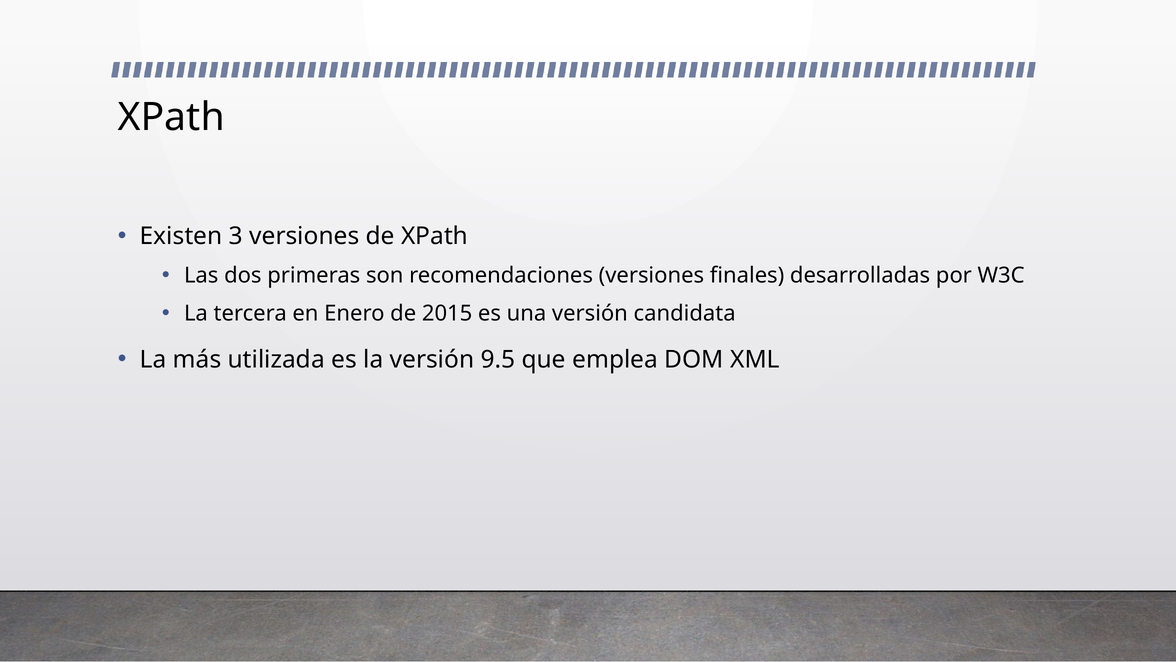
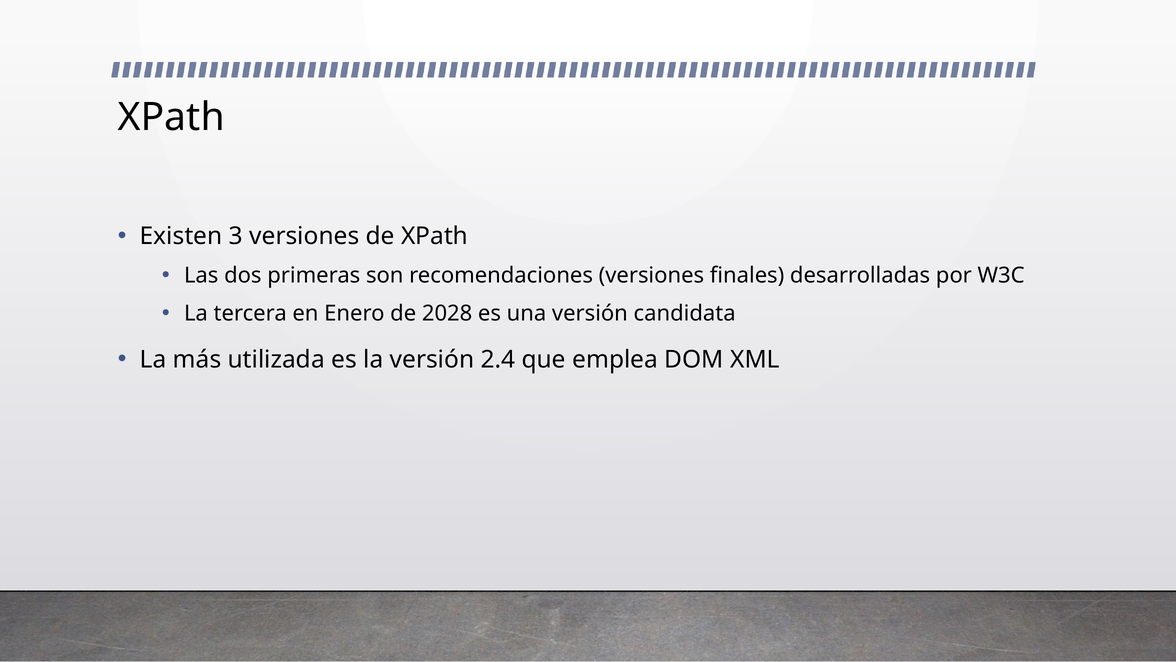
2015: 2015 -> 2028
9.5: 9.5 -> 2.4
